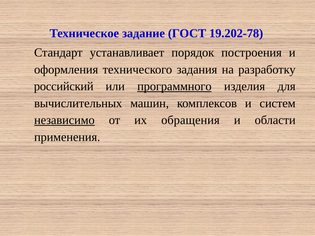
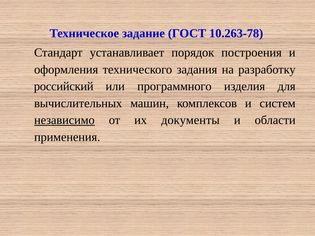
19.202-78: 19.202-78 -> 10.263-78
программного underline: present -> none
обращения: обращения -> документы
